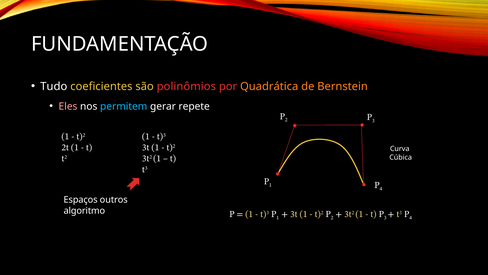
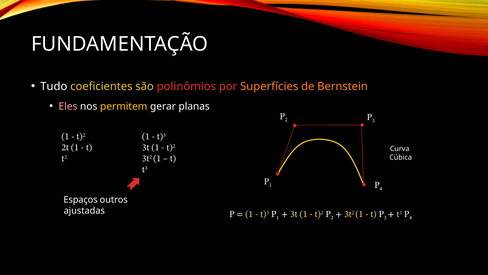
Quadrática: Quadrática -> Superfícies
permitem colour: light blue -> yellow
repete: repete -> planas
algoritmo: algoritmo -> ajustadas
